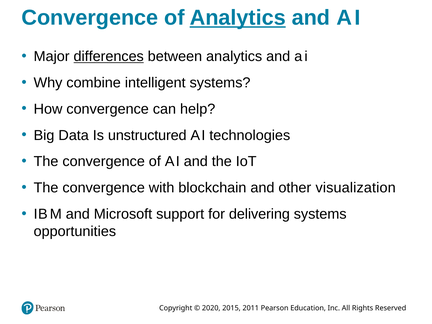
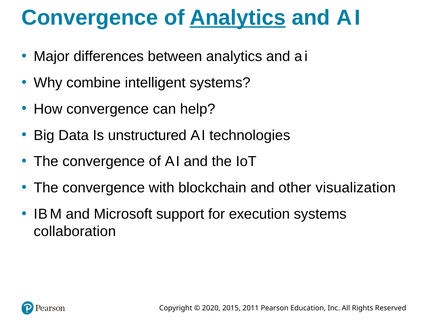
differences underline: present -> none
delivering: delivering -> execution
opportunities: opportunities -> collaboration
